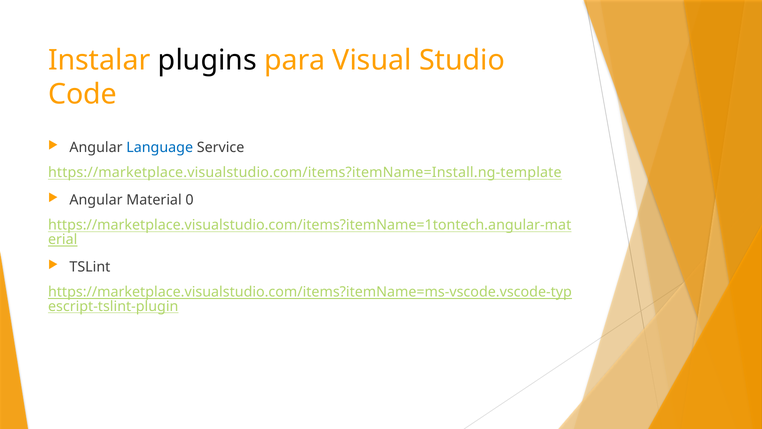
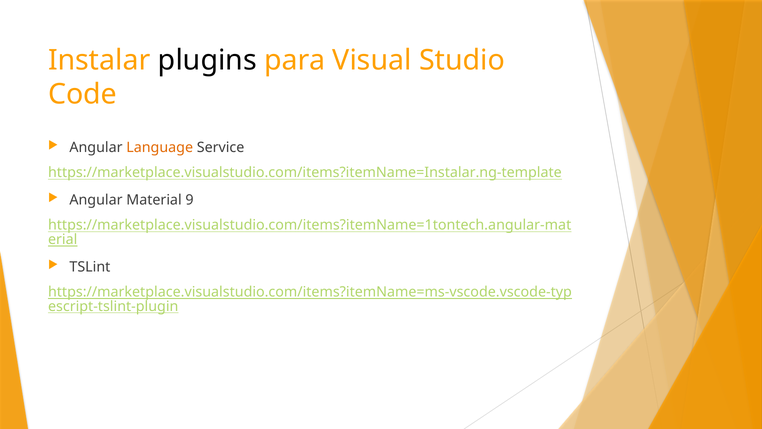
Language colour: blue -> orange
https://marketplace.visualstudio.com/items?itemName=Install.ng-template: https://marketplace.visualstudio.com/items?itemName=Install.ng-template -> https://marketplace.visualstudio.com/items?itemName=Instalar.ng-template
0: 0 -> 9
